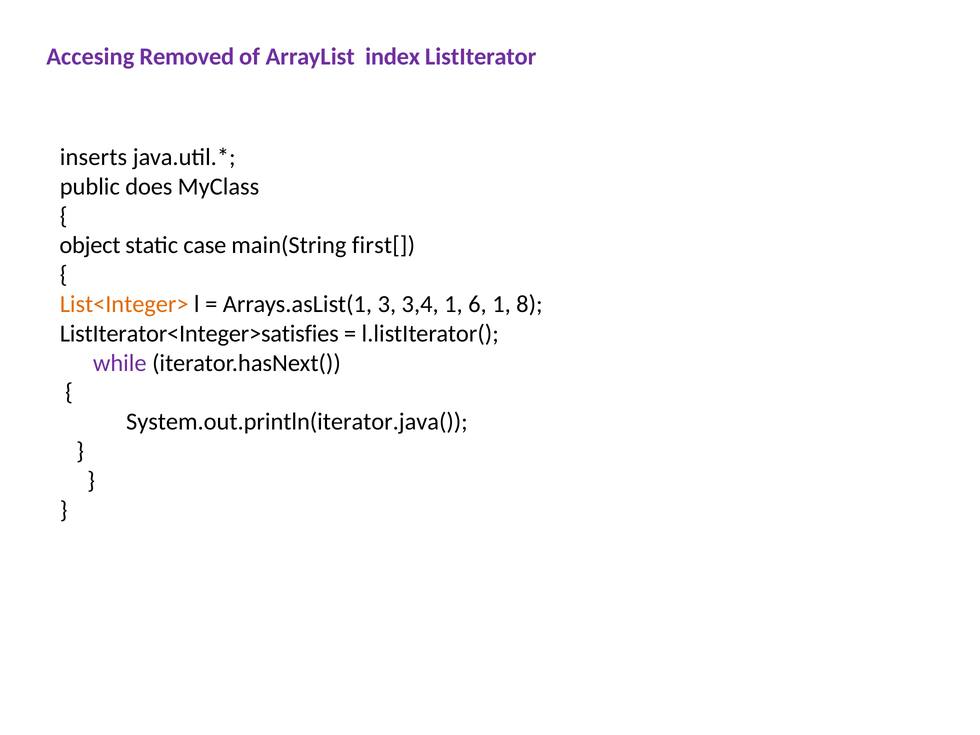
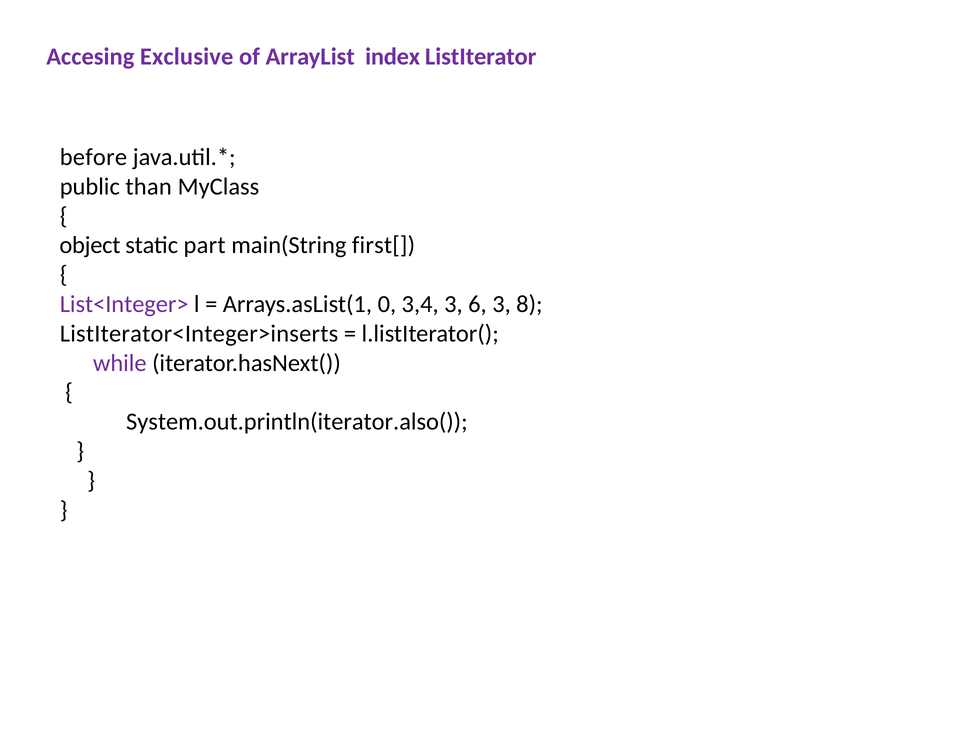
Removed: Removed -> Exclusive
inserts: inserts -> before
does: does -> than
case: case -> part
List<Integer> colour: orange -> purple
3: 3 -> 0
3,4 1: 1 -> 3
6 1: 1 -> 3
ListIterator<Integer>satisfies: ListIterator<Integer>satisfies -> ListIterator<Integer>inserts
System.out.println(iterator.java(: System.out.println(iterator.java( -> System.out.println(iterator.also(
